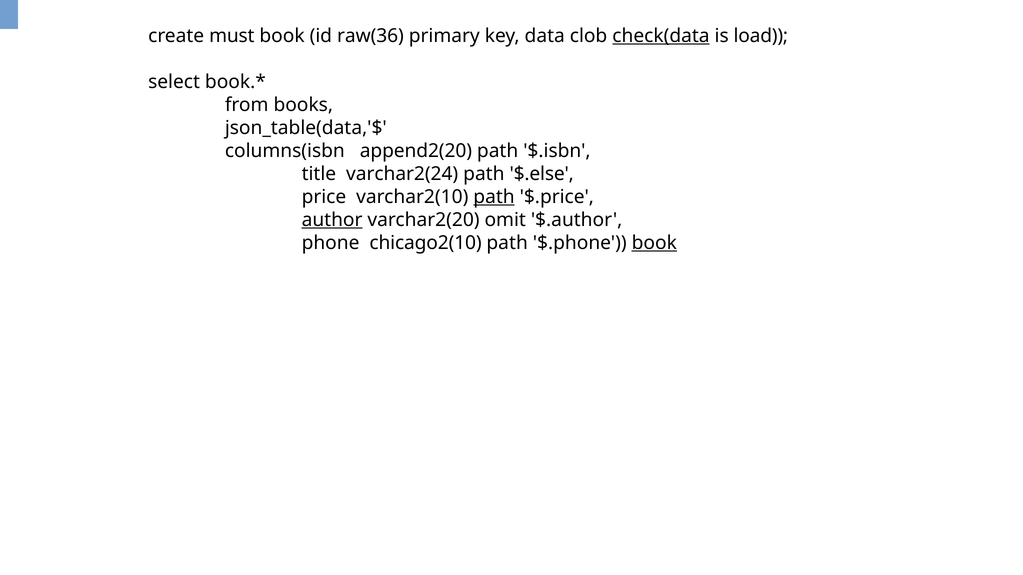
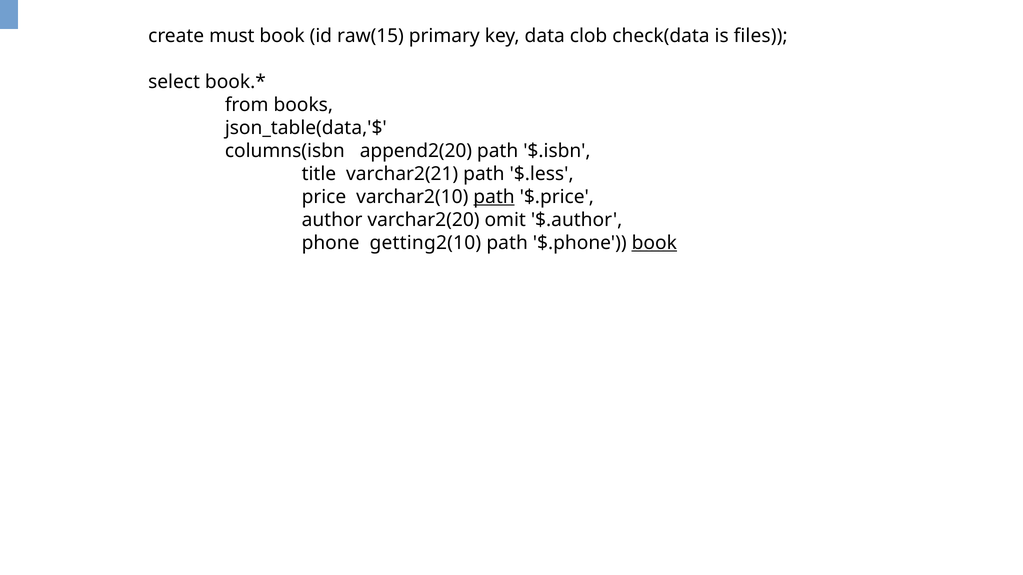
raw(36: raw(36 -> raw(15
check(data underline: present -> none
load: load -> files
varchar2(24: varchar2(24 -> varchar2(21
$.else: $.else -> $.less
author underline: present -> none
chicago2(10: chicago2(10 -> getting2(10
